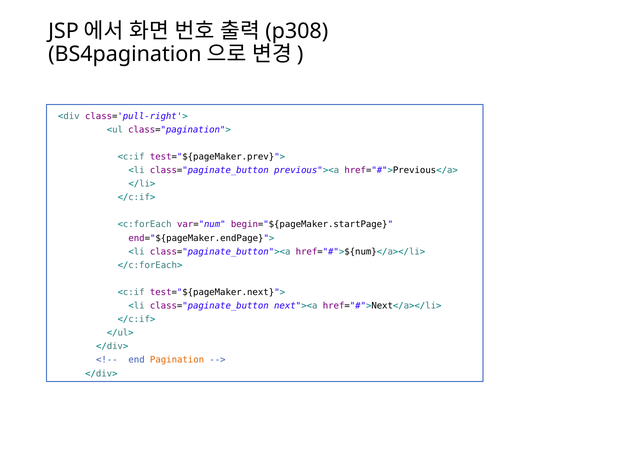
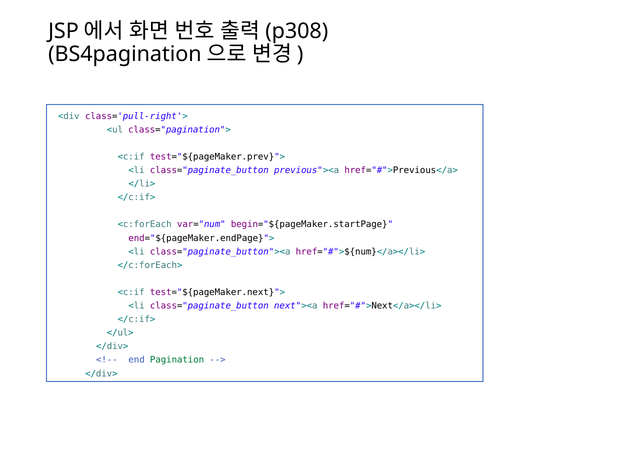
Pagination colour: orange -> green
